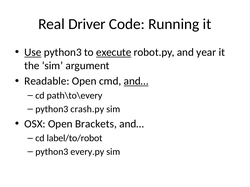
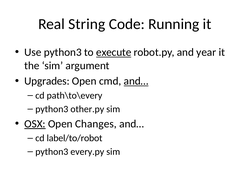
Driver: Driver -> String
Use underline: present -> none
Readable: Readable -> Upgrades
crash.py: crash.py -> other.py
OSX underline: none -> present
Brackets: Brackets -> Changes
